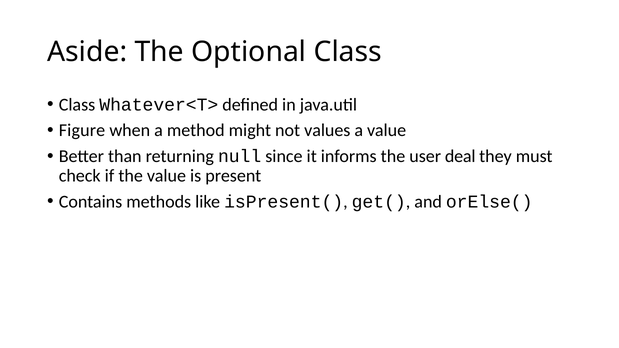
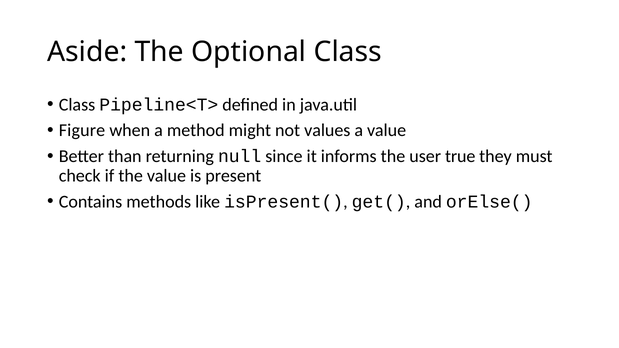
Whatever<T>: Whatever<T> -> Pipeline<T>
deal: deal -> true
